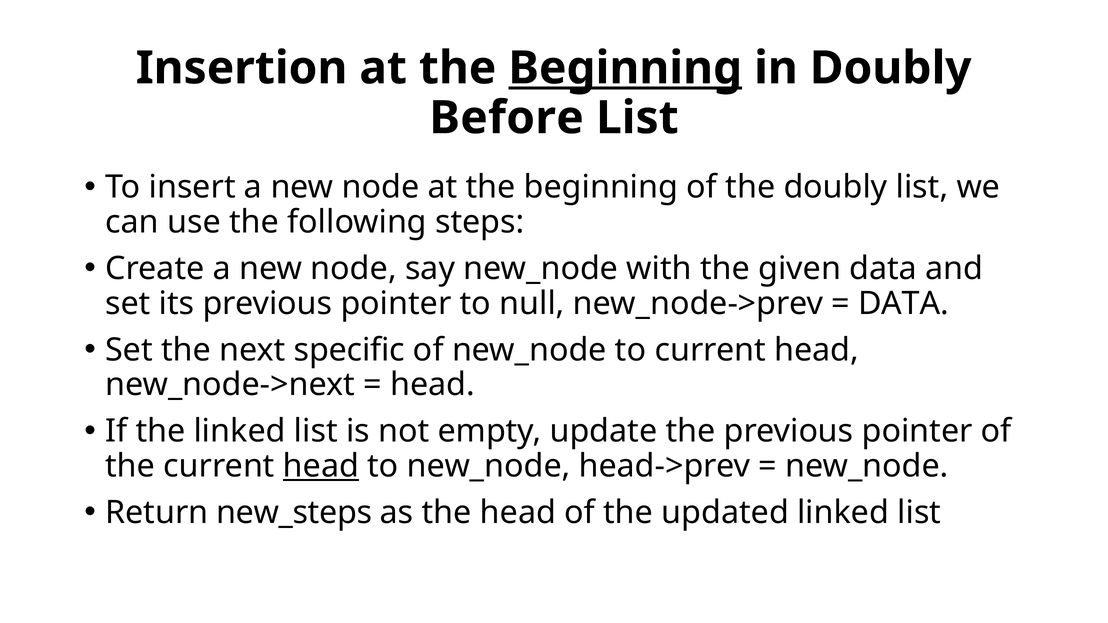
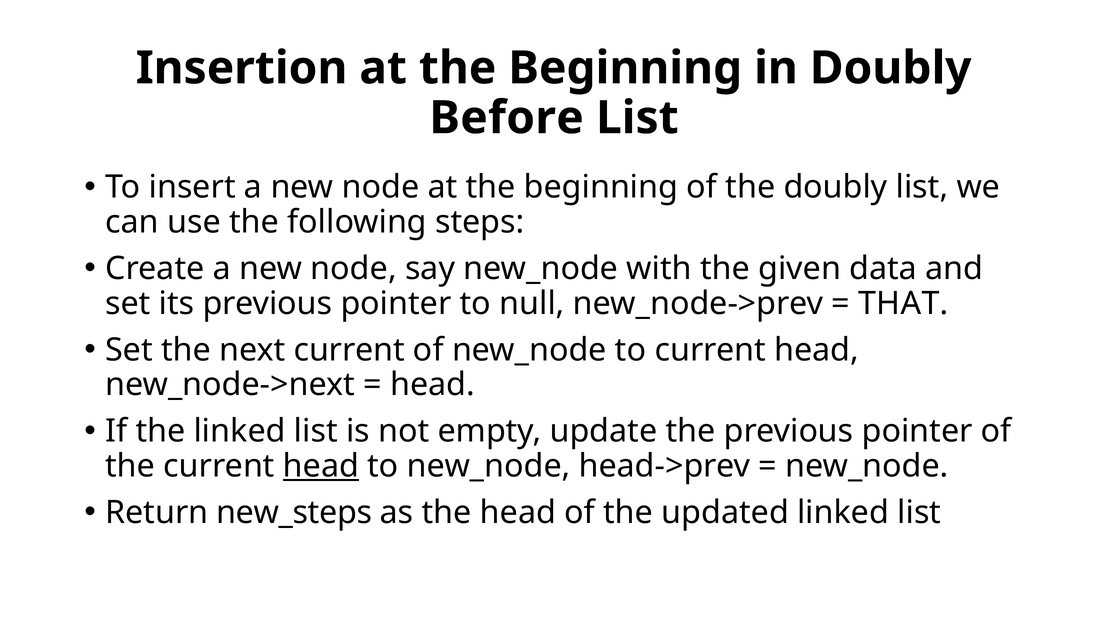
Beginning at (625, 68) underline: present -> none
DATA at (903, 304): DATA -> THAT
next specific: specific -> current
